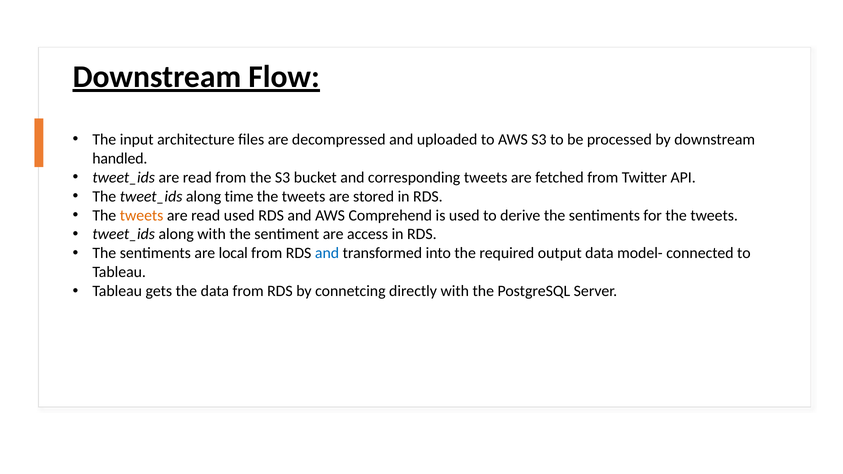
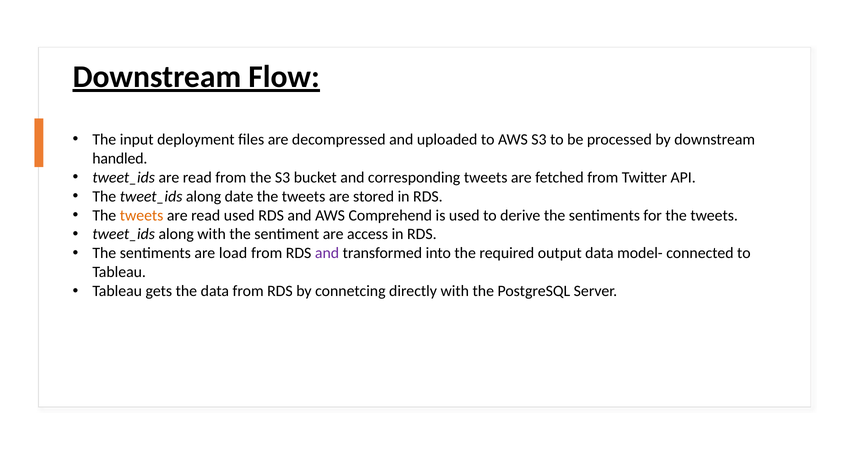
architecture: architecture -> deployment
time: time -> date
local: local -> load
and at (327, 253) colour: blue -> purple
